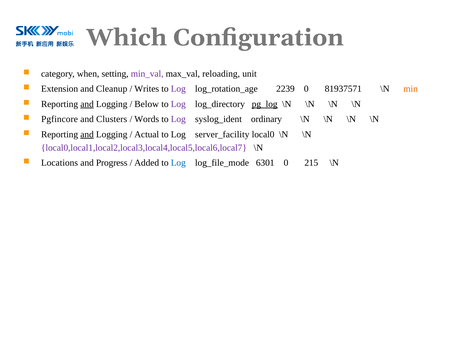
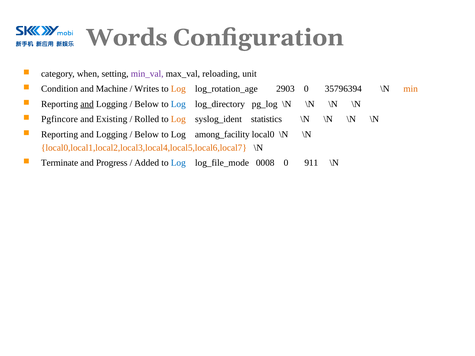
Which: Which -> Words
Extension: Extension -> Condition
Cleanup: Cleanup -> Machine
Log at (178, 89) colour: purple -> orange
2239: 2239 -> 2903
81937571: 81937571 -> 35796394
Log at (178, 104) colour: purple -> blue
pg_log underline: present -> none
Clusters: Clusters -> Existing
Words: Words -> Rolled
Log at (178, 119) colour: purple -> orange
ordinary: ordinary -> statistics
and at (87, 134) underline: present -> none
Actual at (147, 134): Actual -> Below
server_facility: server_facility -> among_facility
local0,local1,local2,local3,local4,local5,local6,local7 colour: purple -> orange
Locations: Locations -> Terminate
6301: 6301 -> 0008
215: 215 -> 911
